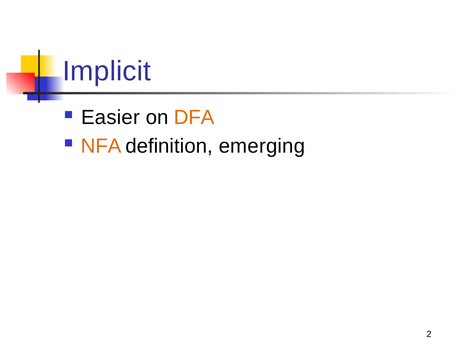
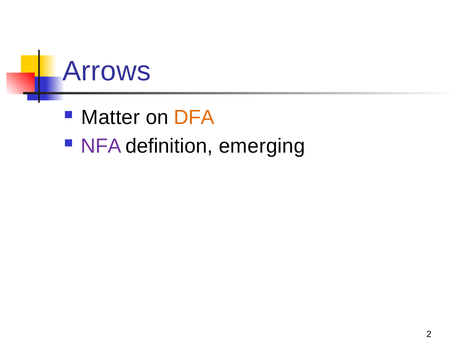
Implicit: Implicit -> Arrows
Easier: Easier -> Matter
NFA colour: orange -> purple
